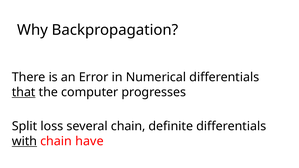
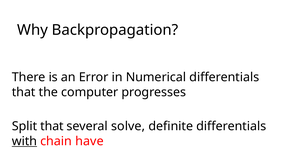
that at (24, 92) underline: present -> none
Split loss: loss -> that
several chain: chain -> solve
